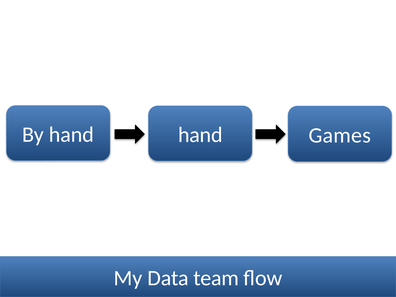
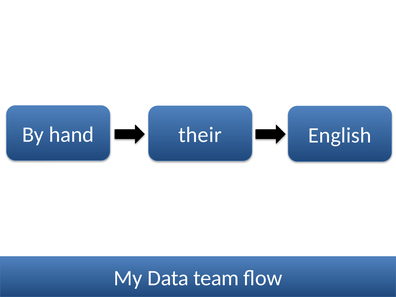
Games: Games -> English
hand at (200, 135): hand -> their
